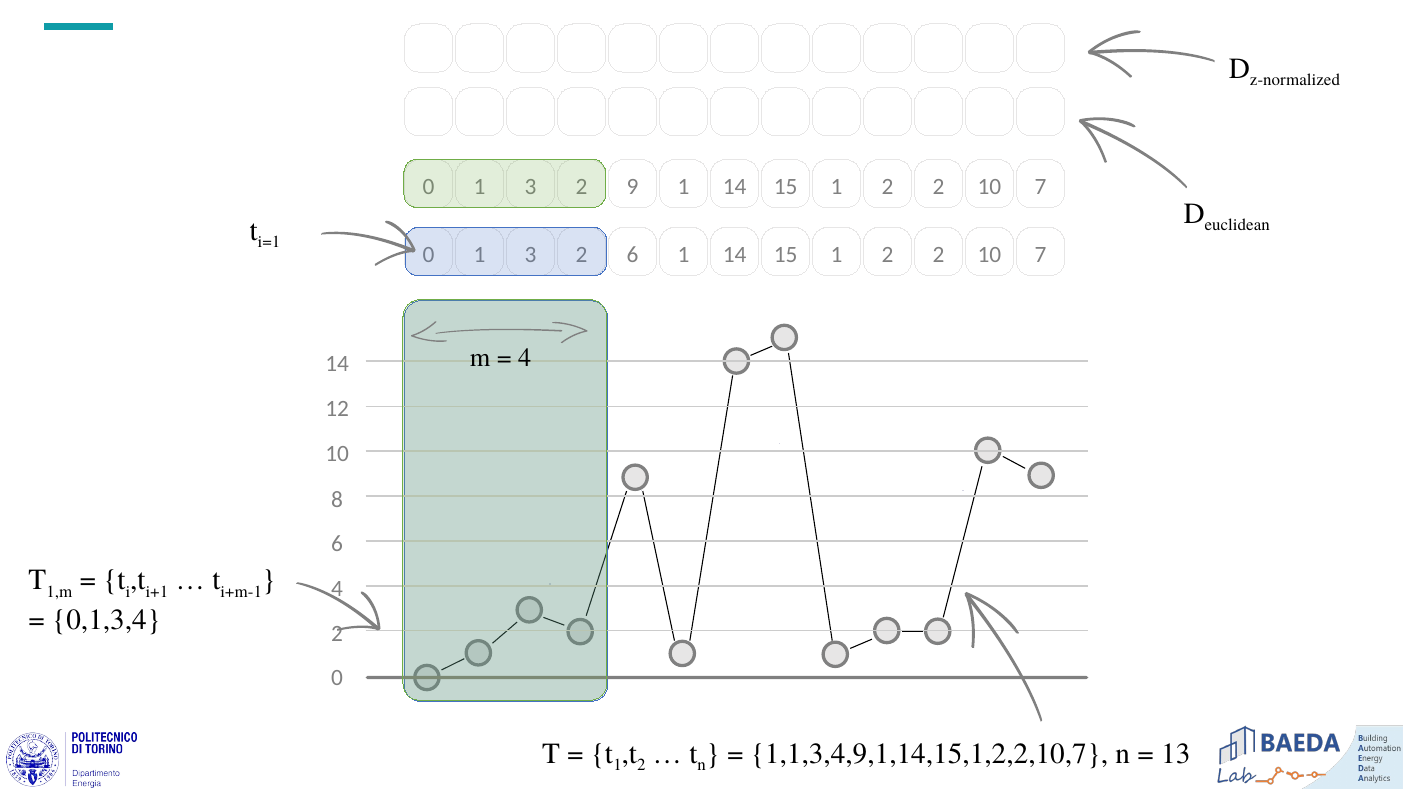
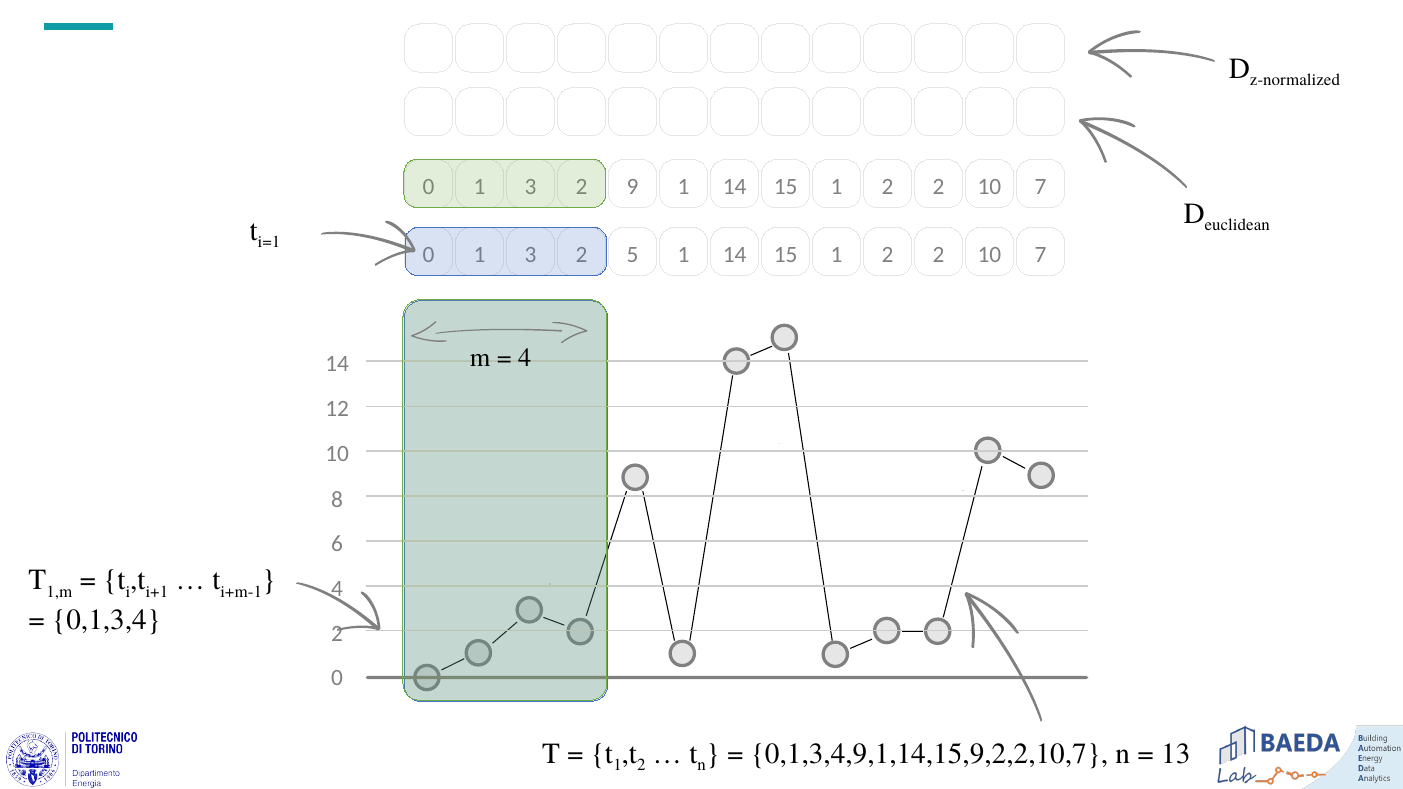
6 at (633, 254): 6 -> 5
1,1,3,4,9,1,14,15,1,2,2,10,7: 1,1,3,4,9,1,14,15,1,2,2,10,7 -> 0,1,3,4,9,1,14,15,9,2,2,10,7
